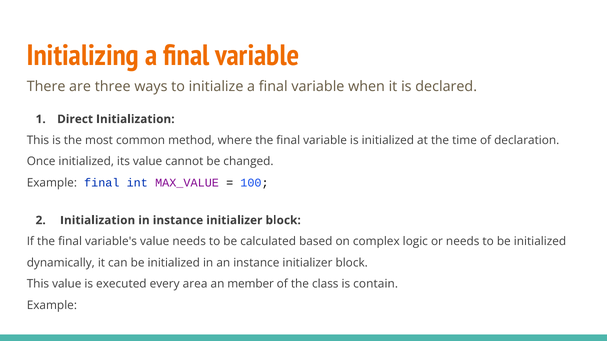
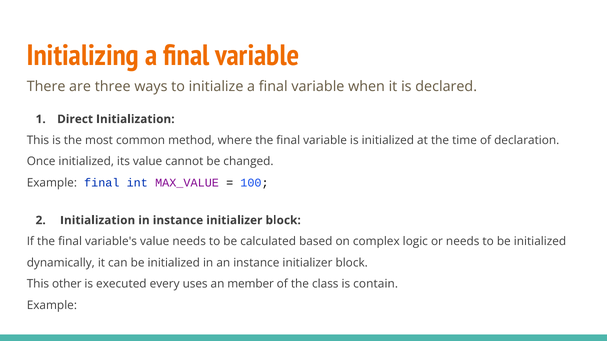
This value: value -> other
area: area -> uses
